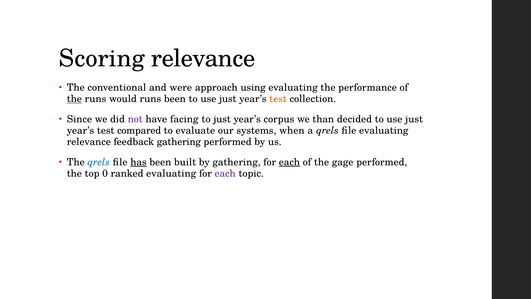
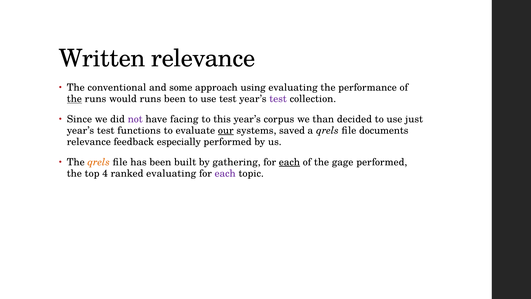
Scoring: Scoring -> Written
were: were -> some
been to use just: just -> test
test at (278, 99) colour: orange -> purple
to just: just -> this
compared: compared -> functions
our underline: none -> present
when: when -> saved
file evaluating: evaluating -> documents
feedback gathering: gathering -> especially
qrels at (99, 162) colour: blue -> orange
has underline: present -> none
0: 0 -> 4
